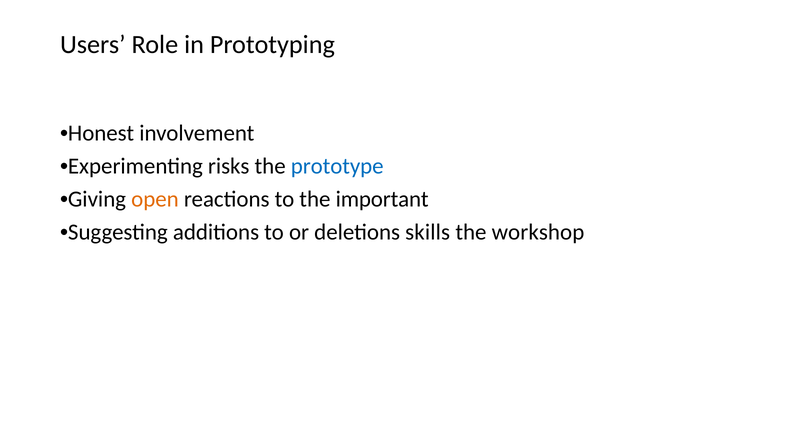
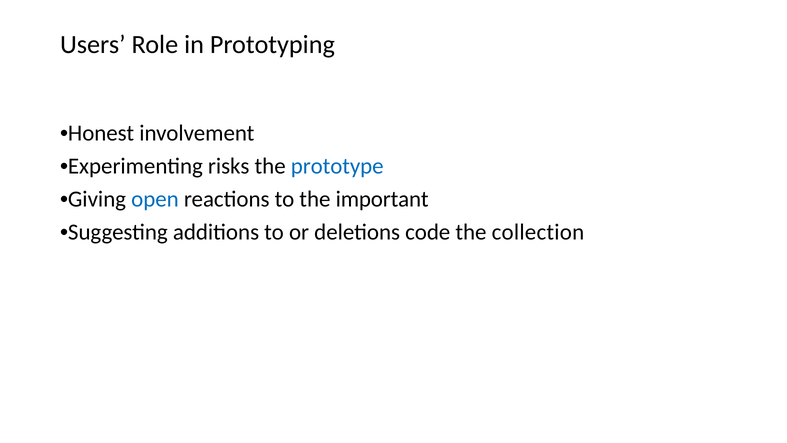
open colour: orange -> blue
skills: skills -> code
workshop: workshop -> collection
